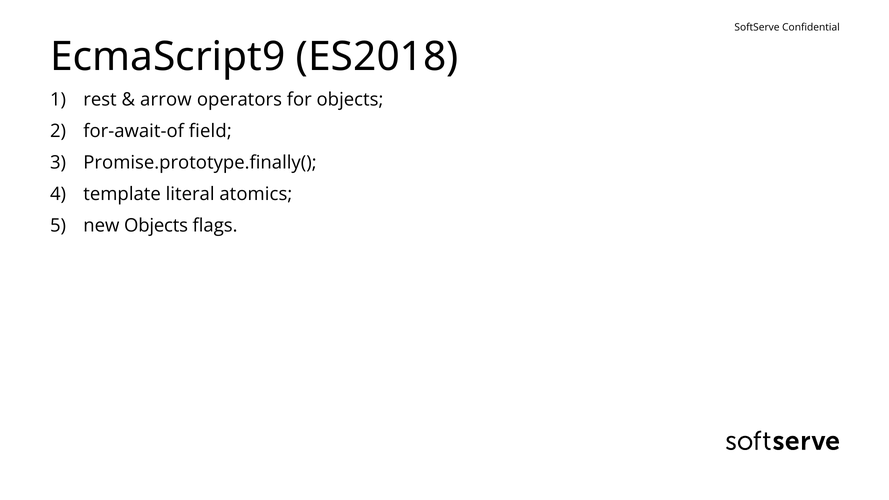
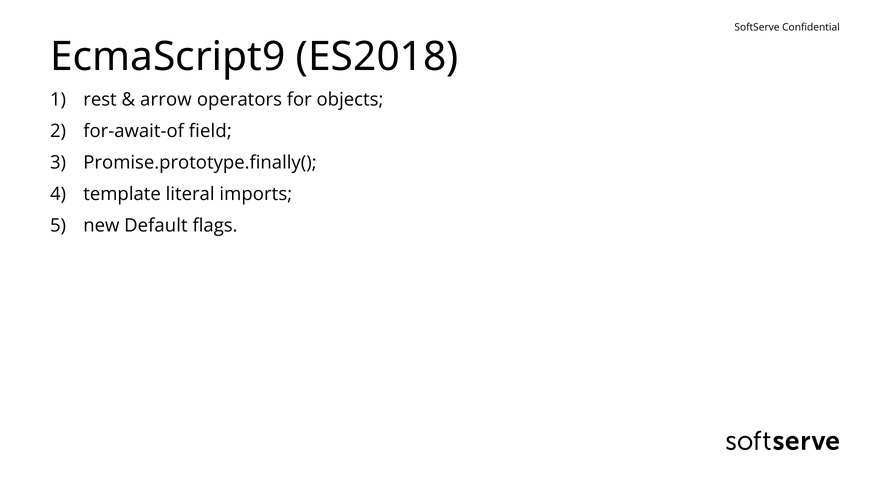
atomics: atomics -> imports
new Objects: Objects -> Default
